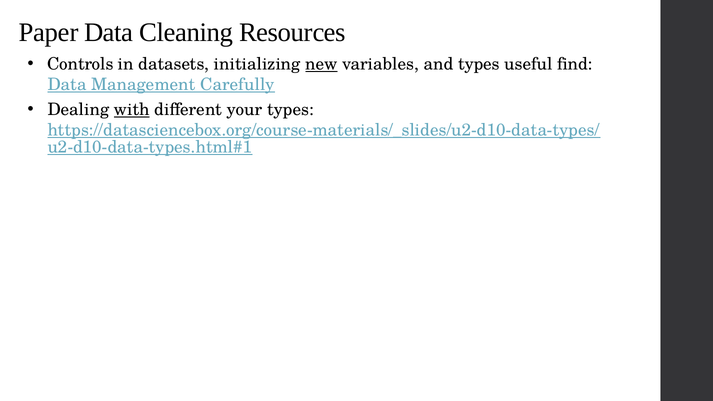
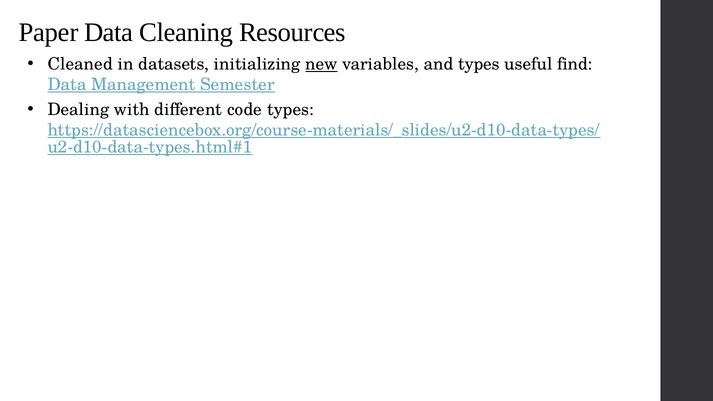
Controls: Controls -> Cleaned
Carefully: Carefully -> Semester
with underline: present -> none
your: your -> code
